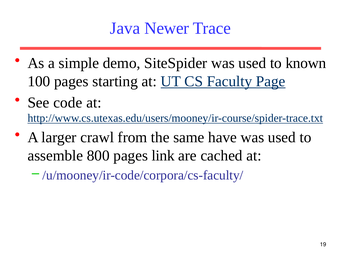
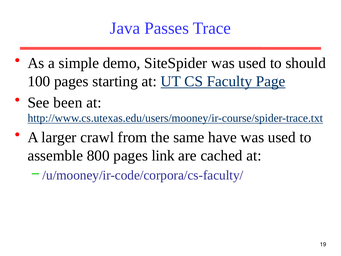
Newer: Newer -> Passes
known: known -> should
code: code -> been
